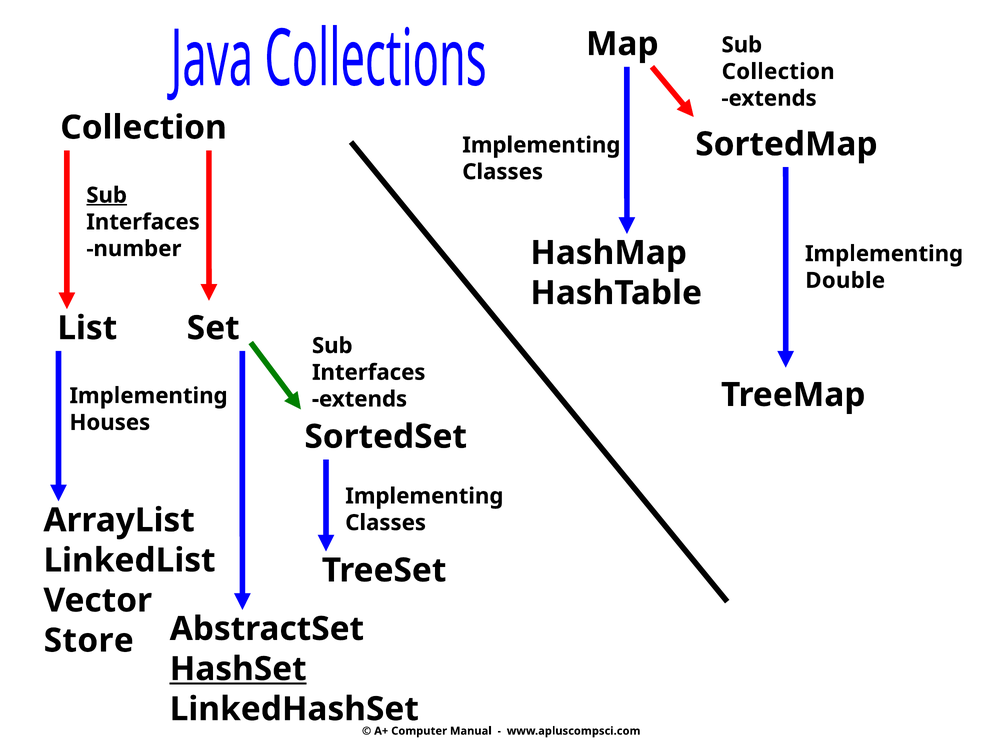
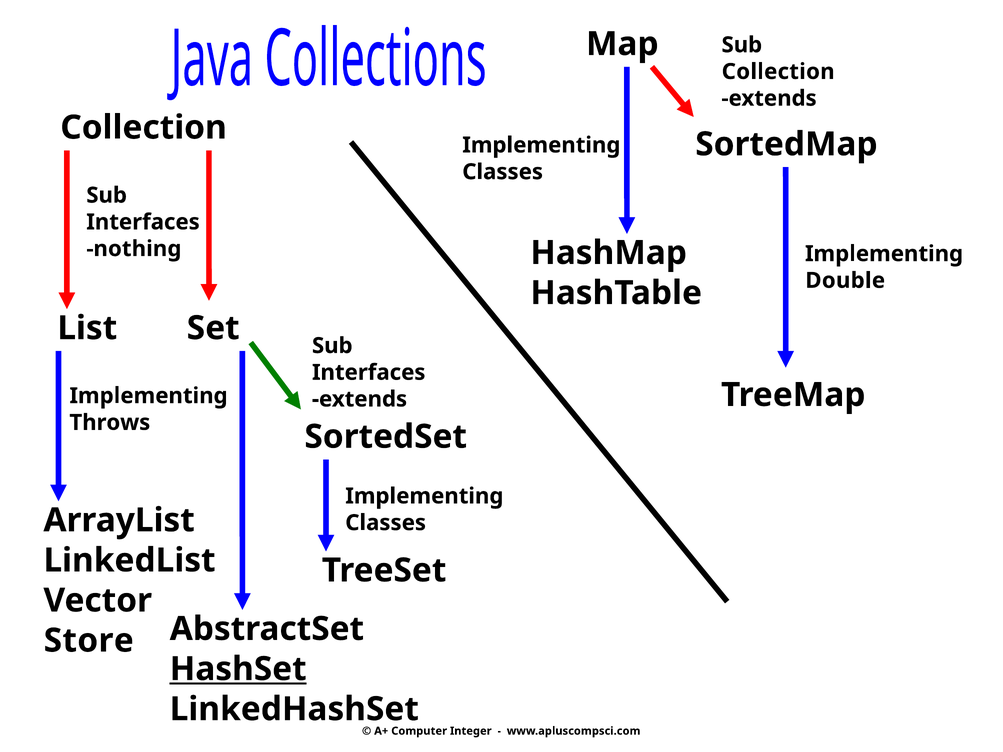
Sub at (107, 195) underline: present -> none
number: number -> nothing
Houses: Houses -> Throws
Manual: Manual -> Integer
